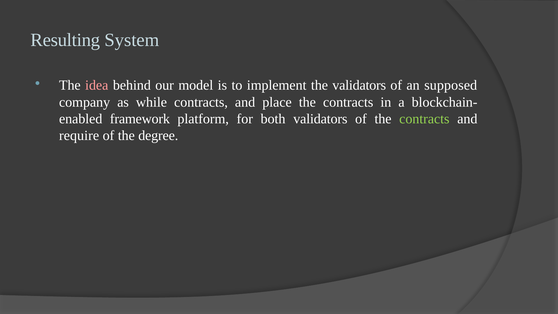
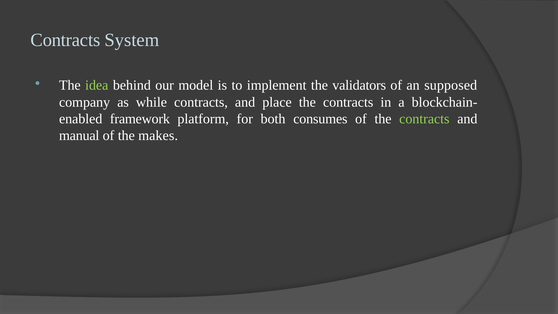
Resulting at (65, 40): Resulting -> Contracts
idea colour: pink -> light green
both validators: validators -> consumes
require: require -> manual
degree: degree -> makes
